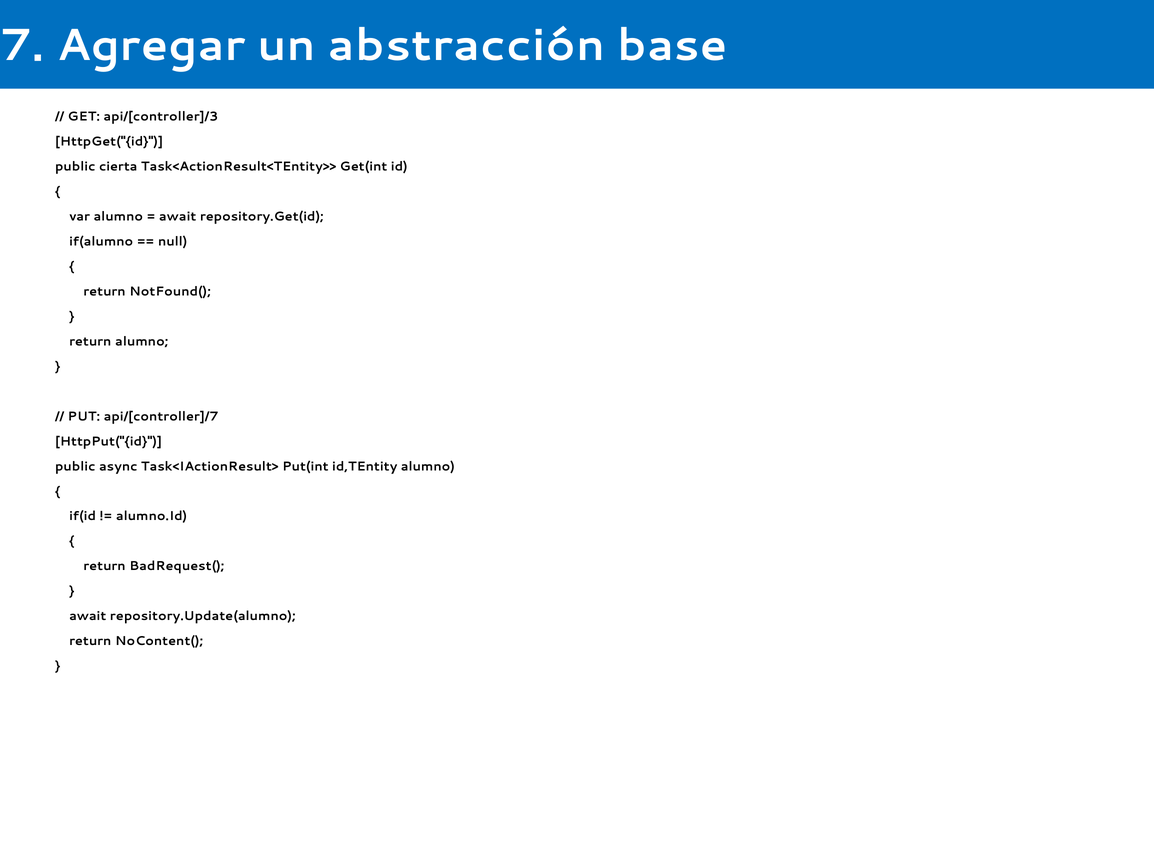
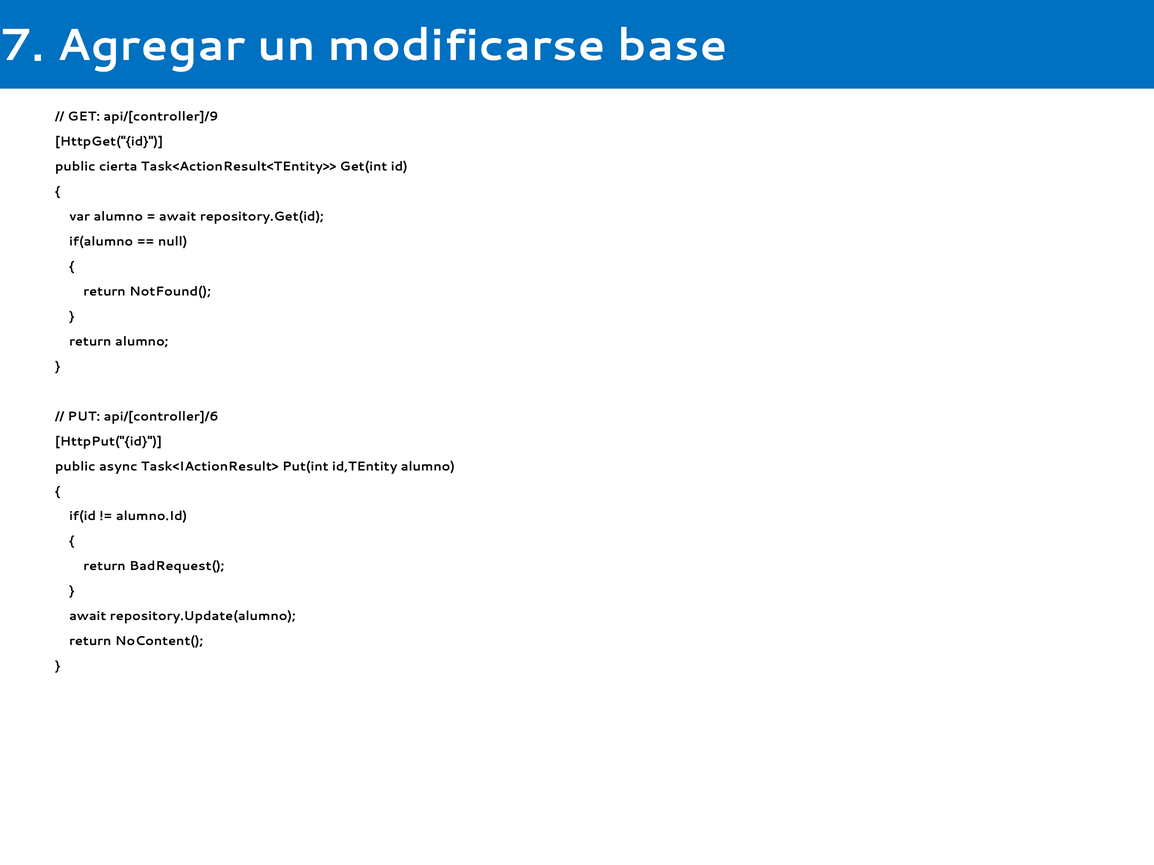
abstracción: abstracción -> modificarse
api/[controller]/3: api/[controller]/3 -> api/[controller]/9
api/[controller]/7: api/[controller]/7 -> api/[controller]/6
